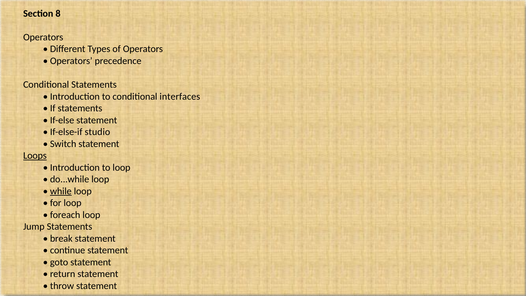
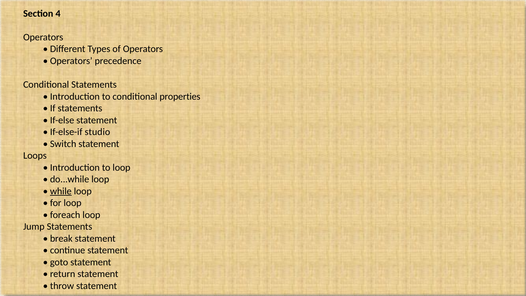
8: 8 -> 4
interfaces: interfaces -> properties
Loops underline: present -> none
